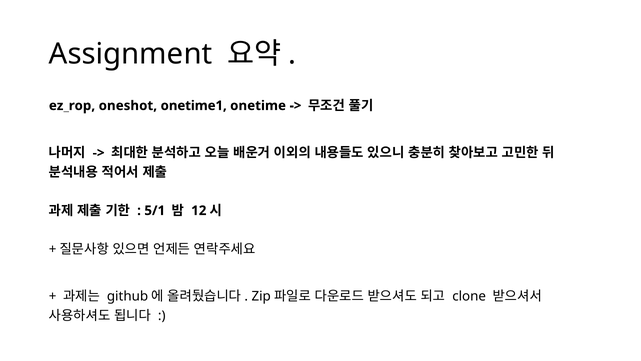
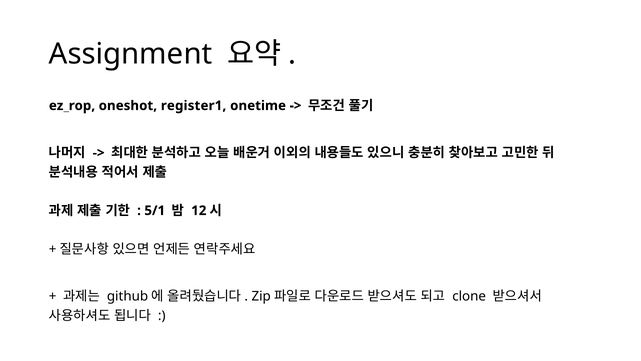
onetime1: onetime1 -> register1
